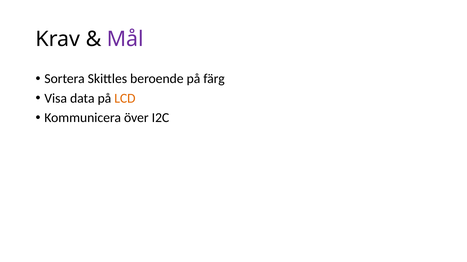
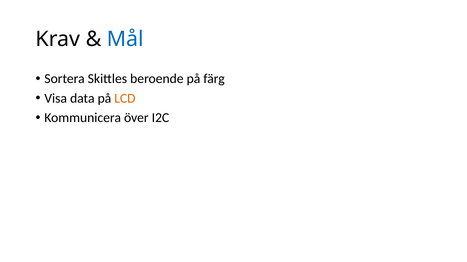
Mål colour: purple -> blue
